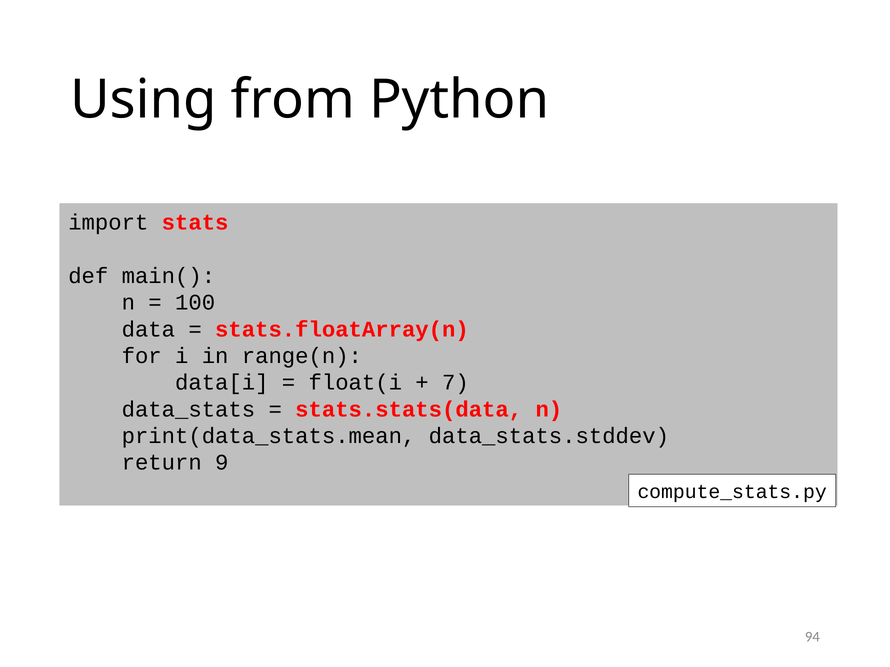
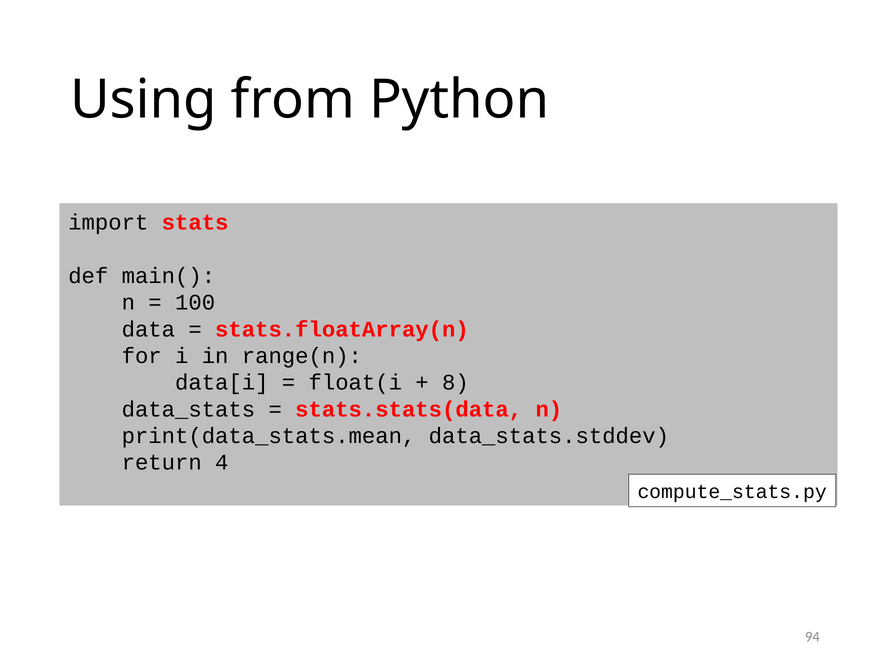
7: 7 -> 8
9: 9 -> 4
